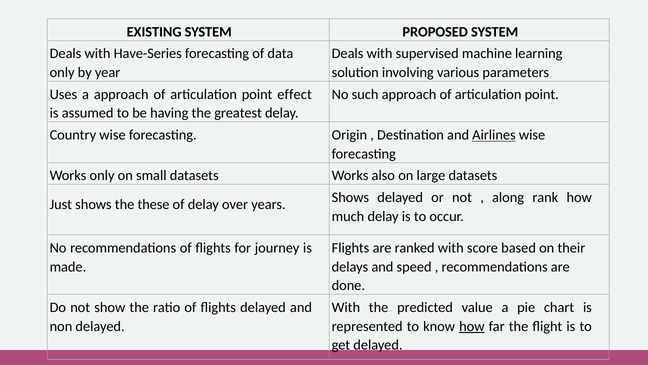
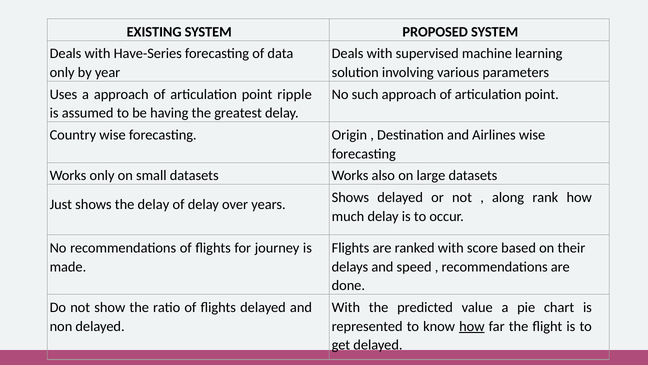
effect: effect -> ripple
Airlines underline: present -> none
the these: these -> delay
